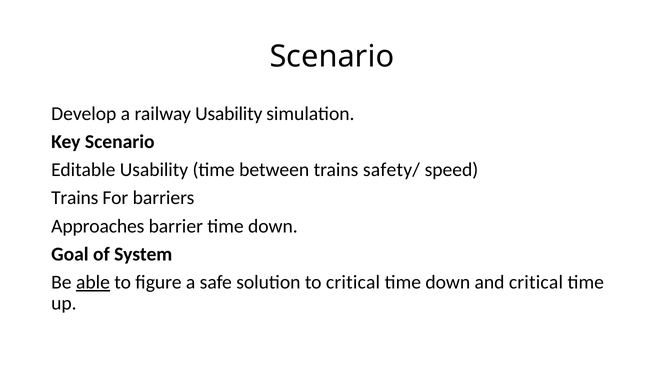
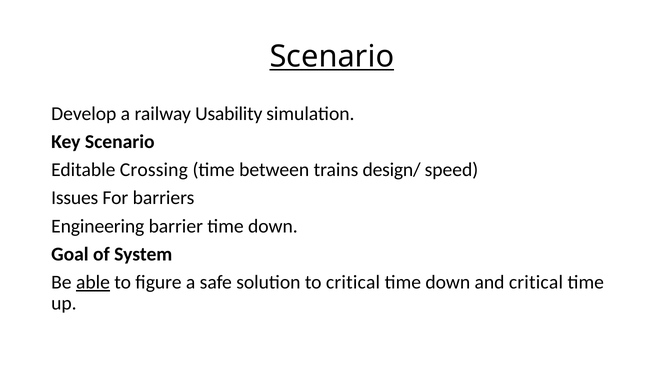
Scenario at (332, 56) underline: none -> present
Editable Usability: Usability -> Crossing
safety/: safety/ -> design/
Trains at (75, 198): Trains -> Issues
Approaches: Approaches -> Engineering
